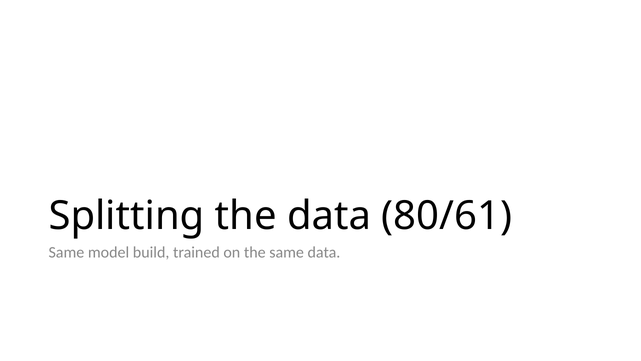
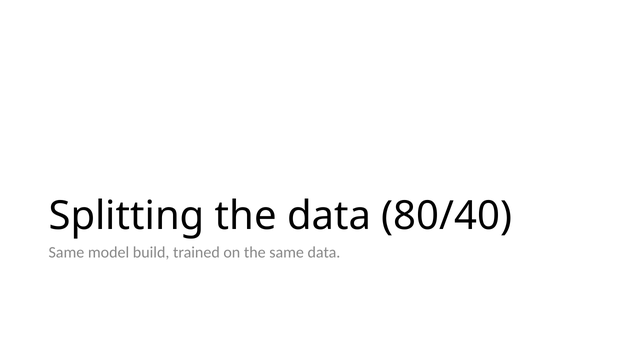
80/61: 80/61 -> 80/40
